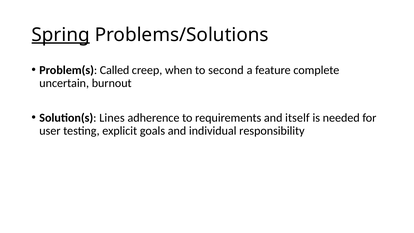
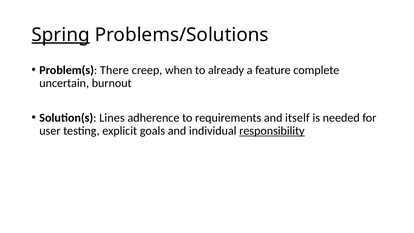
Called: Called -> There
second: second -> already
responsibility underline: none -> present
